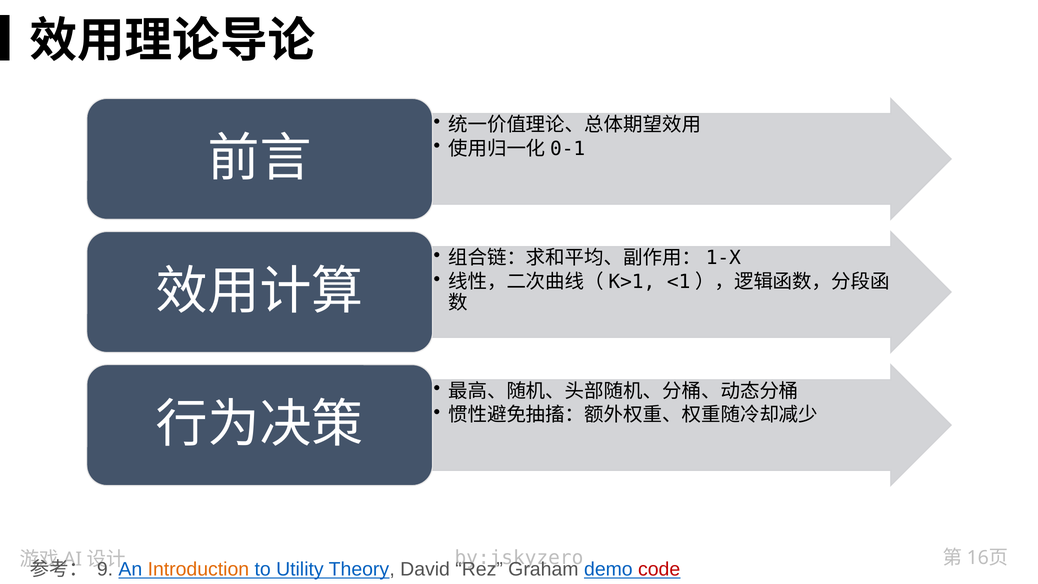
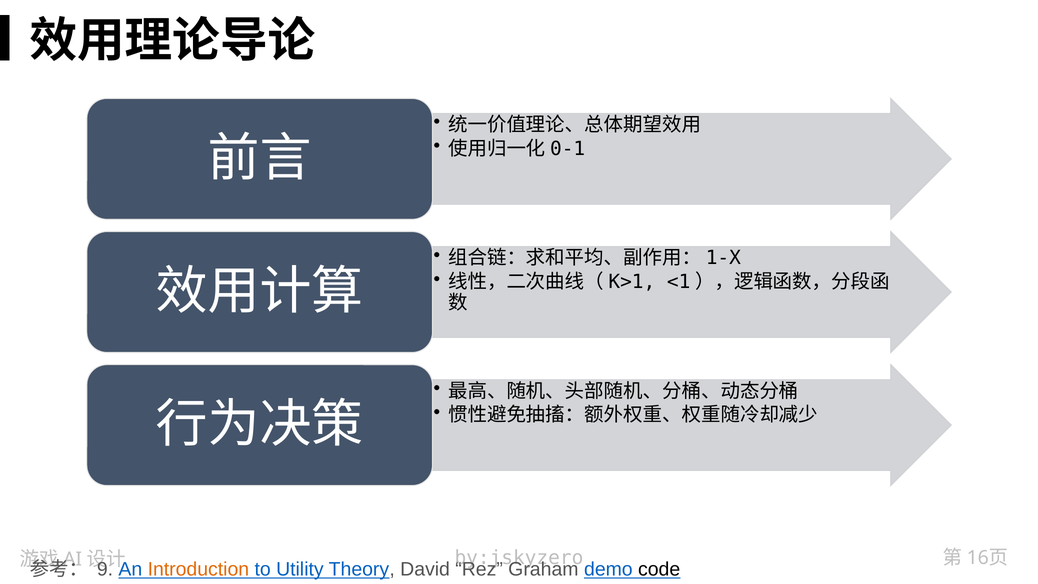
code colour: red -> black
